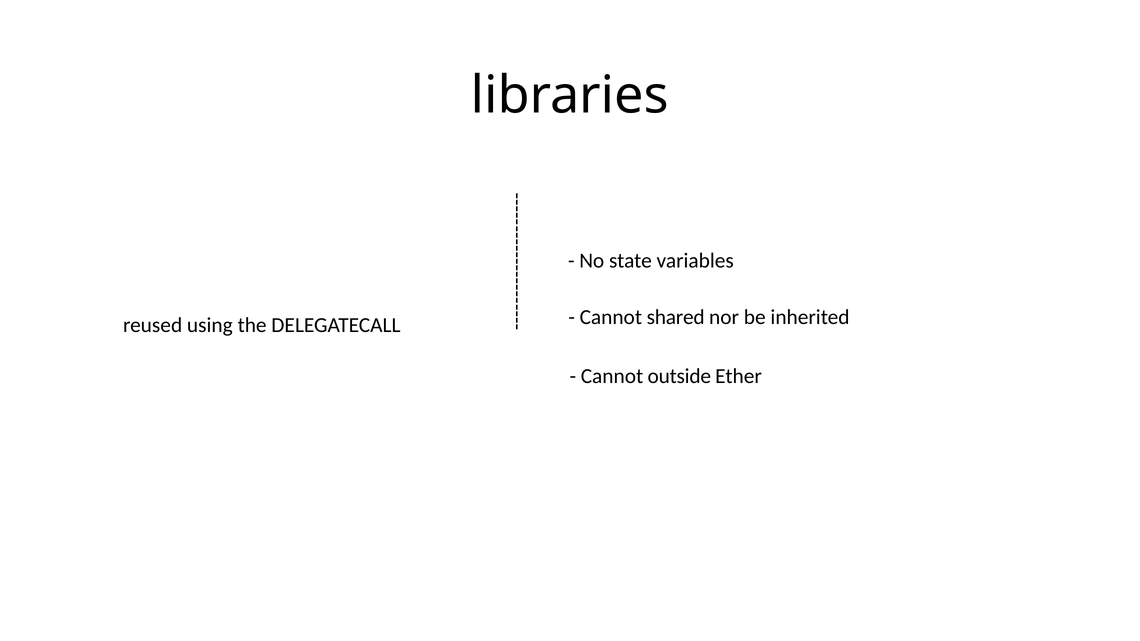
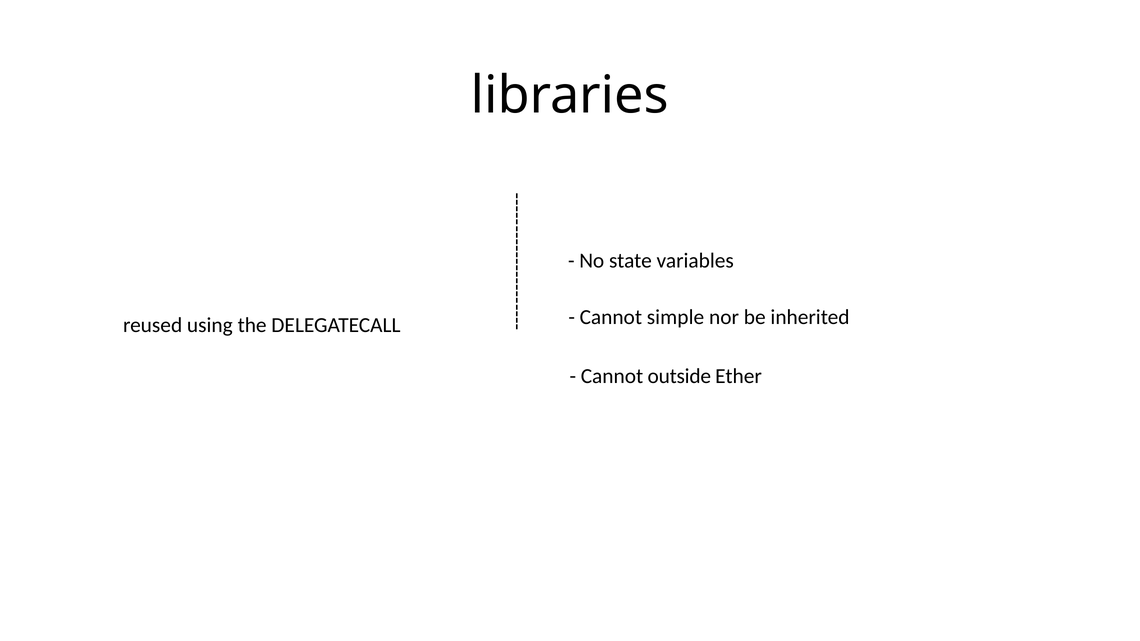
shared: shared -> simple
